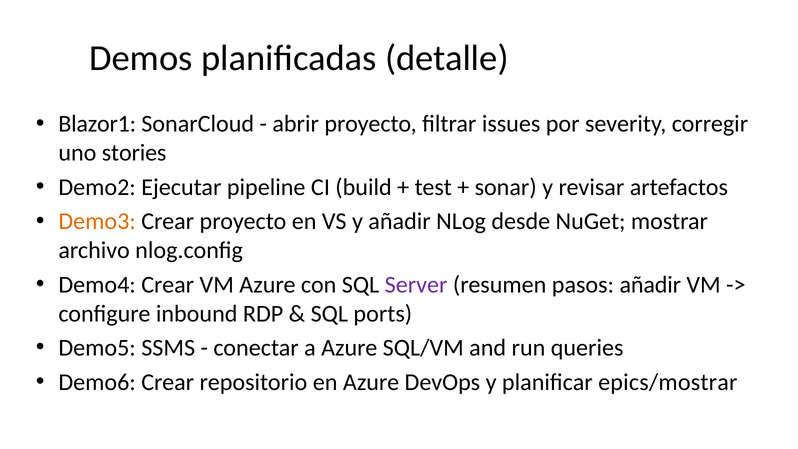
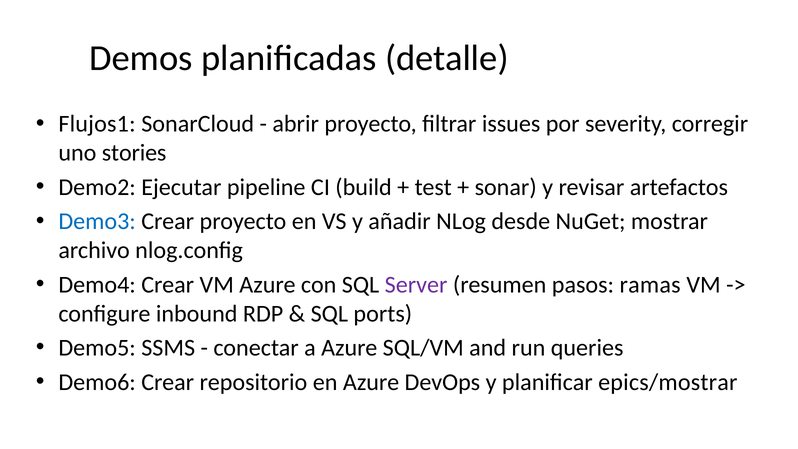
Blazor1: Blazor1 -> Flujos1
Demo3 colour: orange -> blue
pasos añadir: añadir -> ramas
